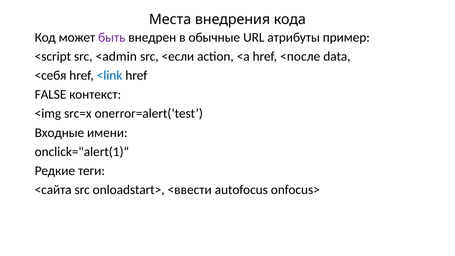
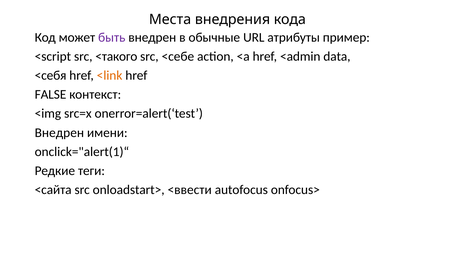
<admin: <admin -> <такого
<если: <если -> <себе
<после: <после -> <admin
<link colour: blue -> orange
Входные at (59, 133): Входные -> Внедрен
